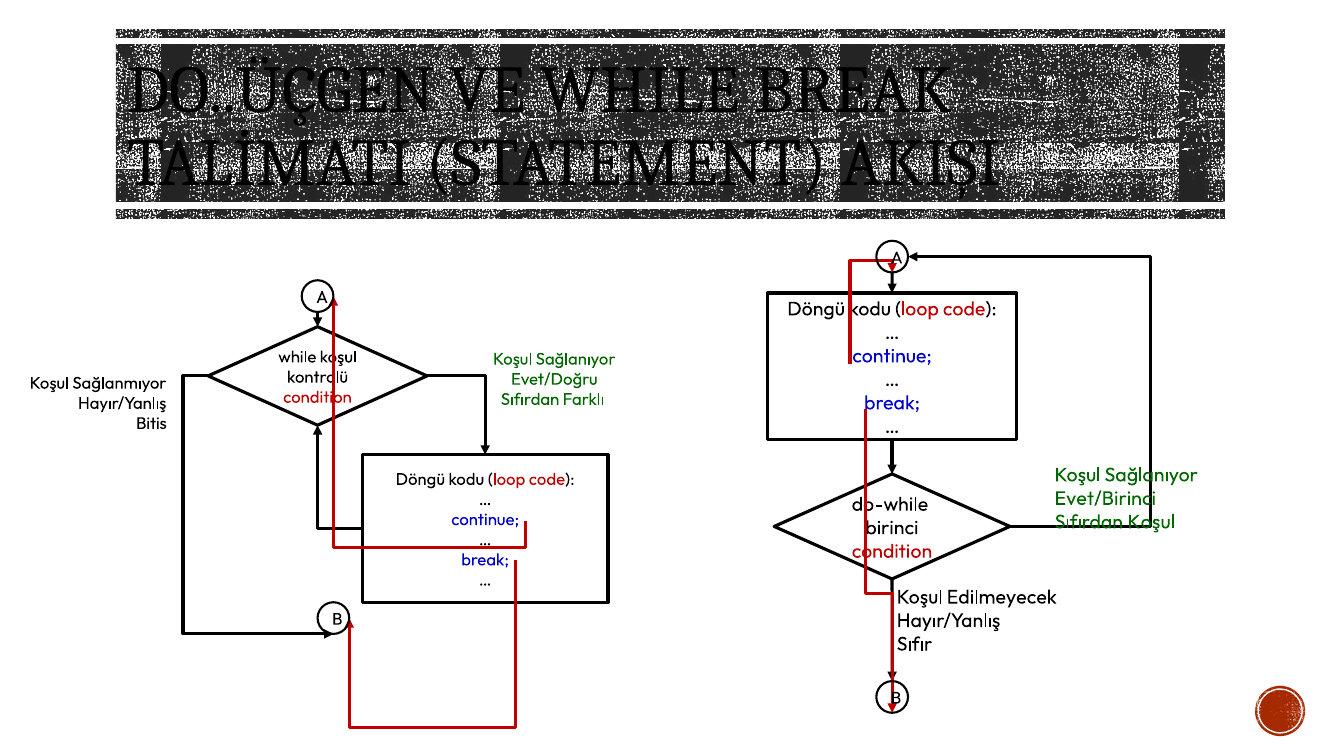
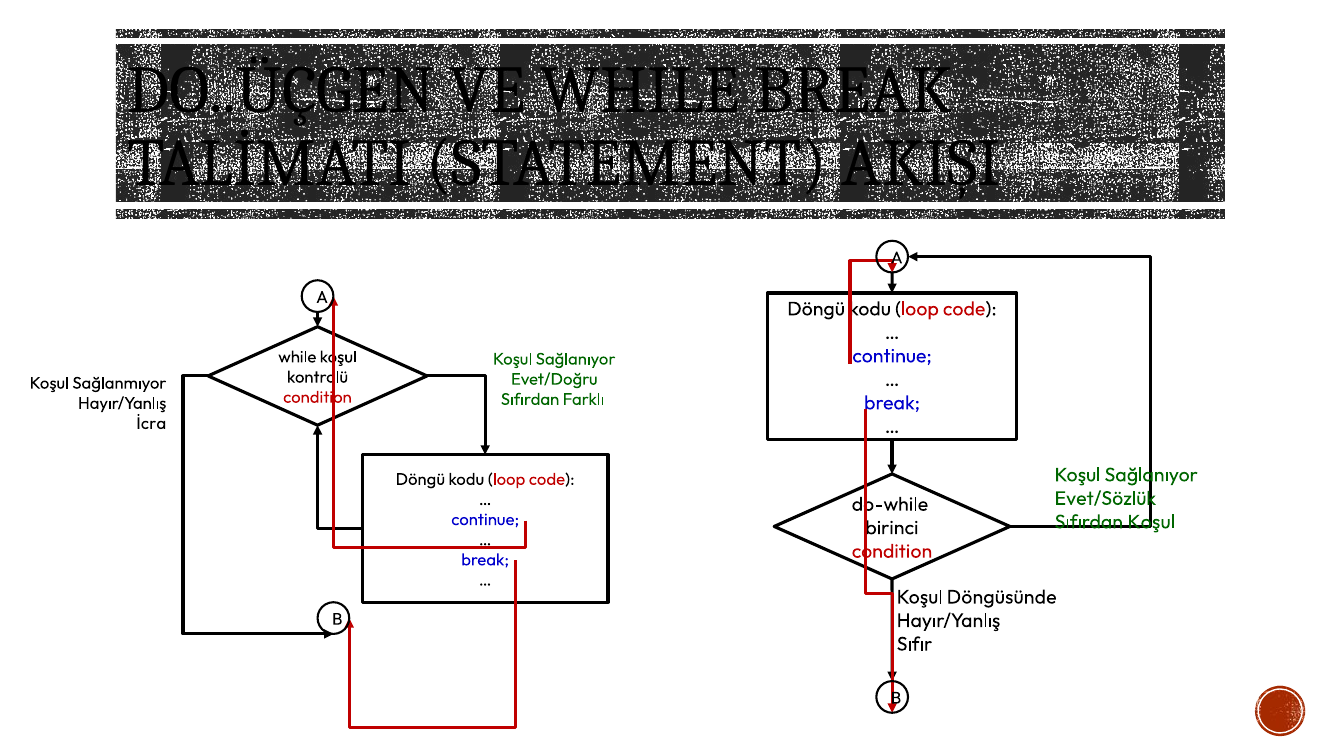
Bitis: Bitis -> İcra
Evet/Birinci: Evet/Birinci -> Evet/Sözlük
Edilmeyecek: Edilmeyecek -> Döngüsünde
